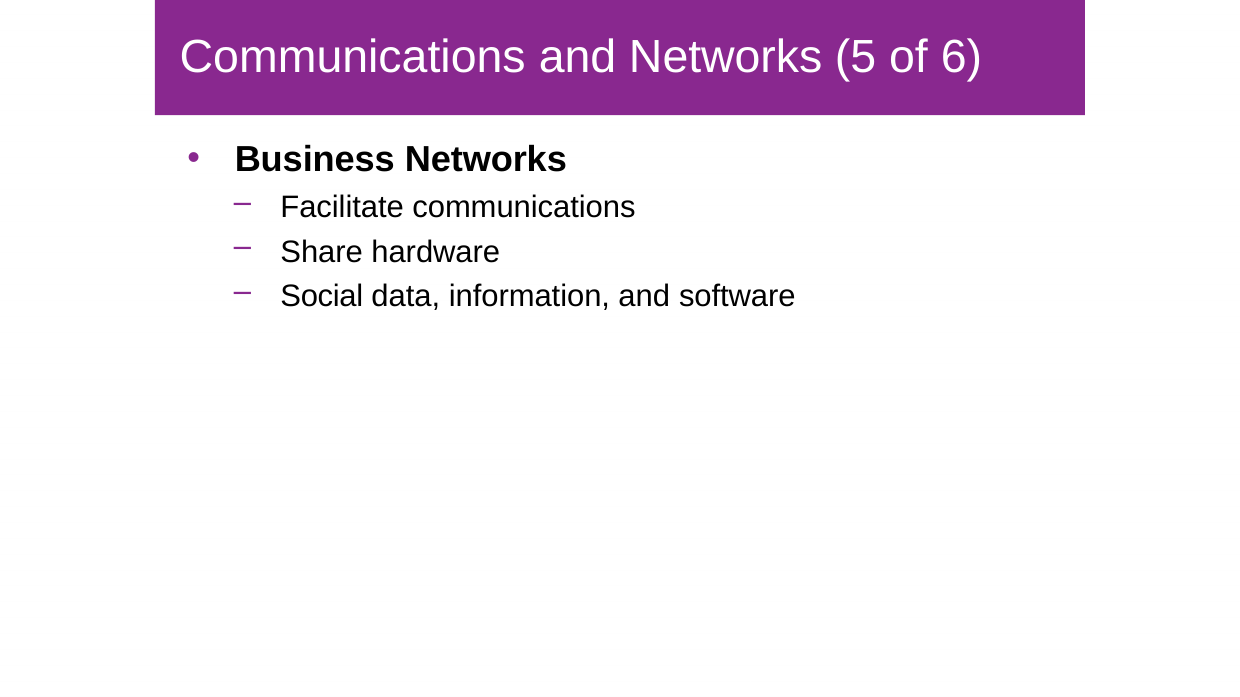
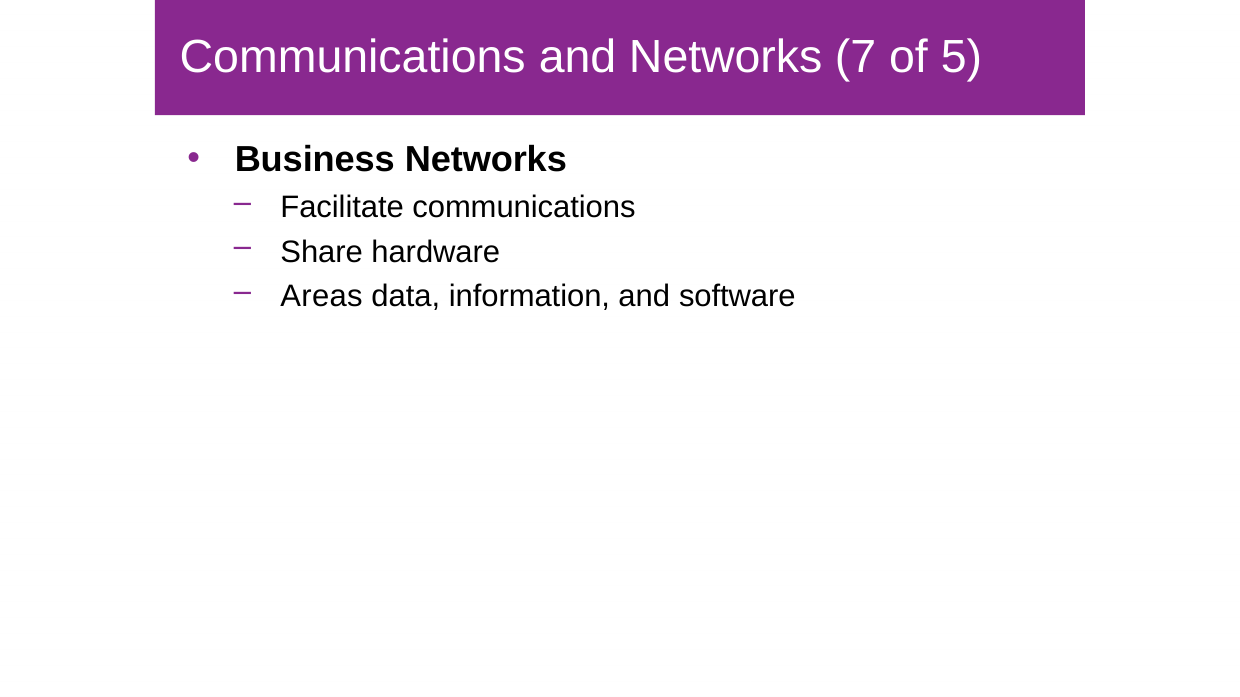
5: 5 -> 7
6: 6 -> 5
Social: Social -> Areas
